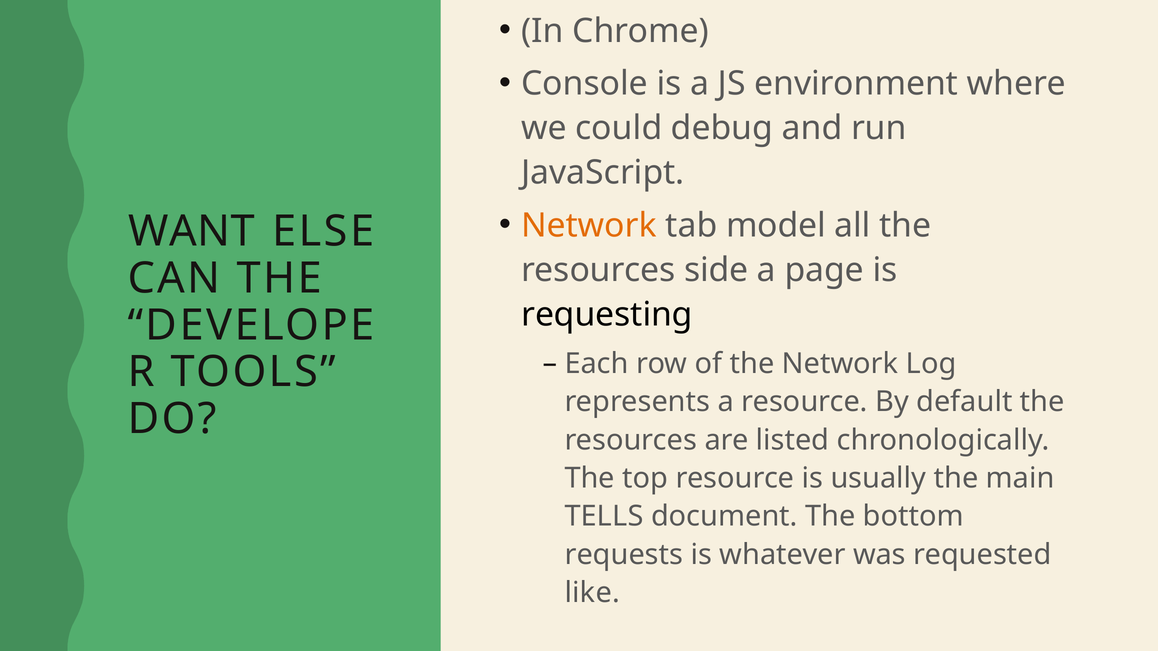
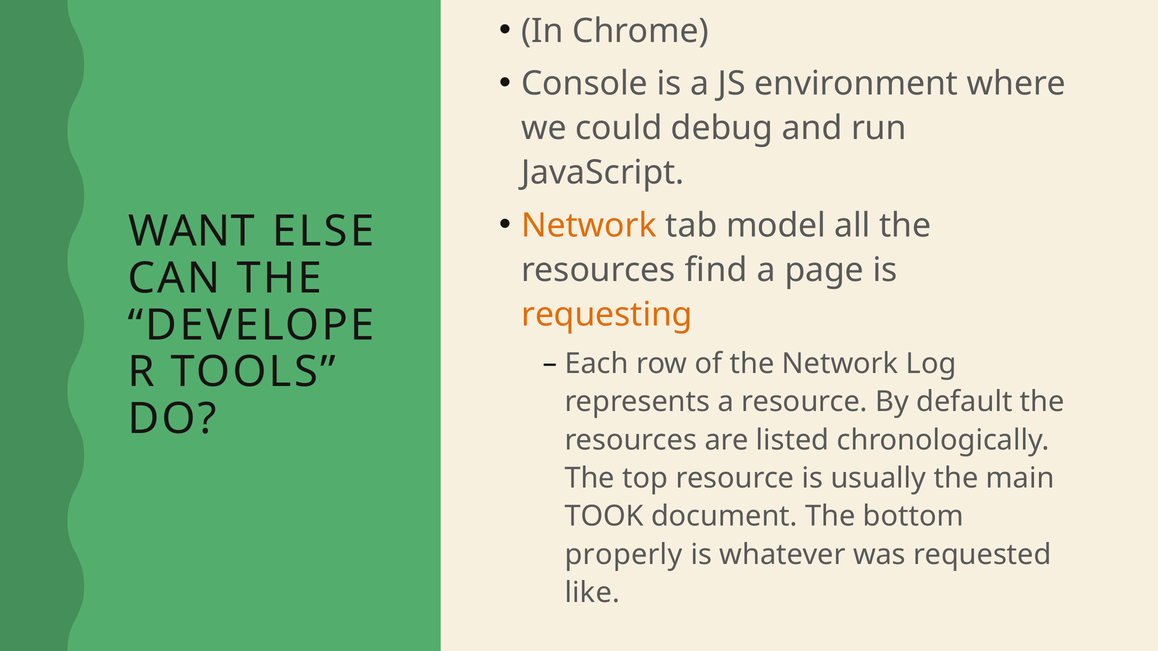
side: side -> find
requesting colour: black -> orange
TELLS: TELLS -> TOOK
requests: requests -> properly
